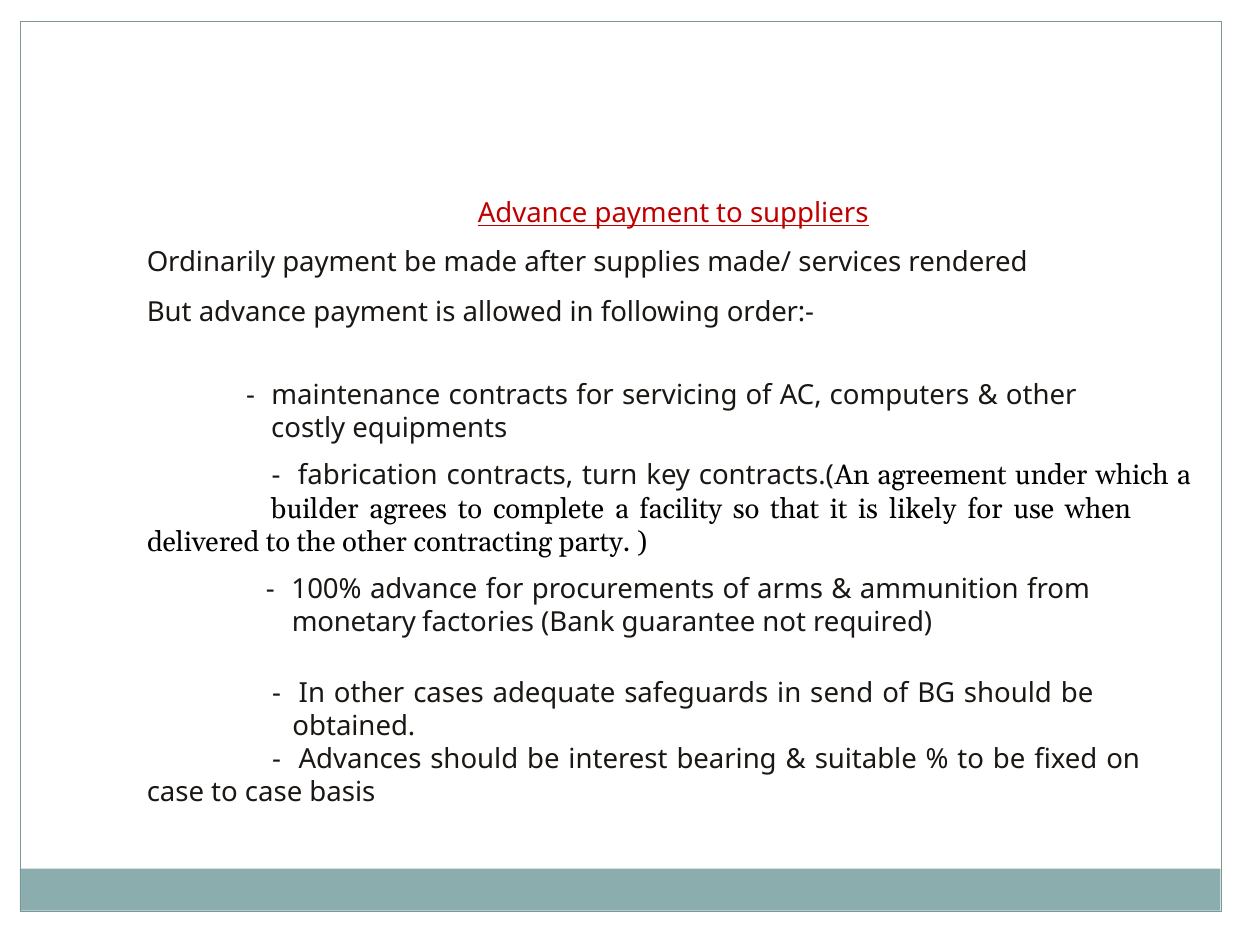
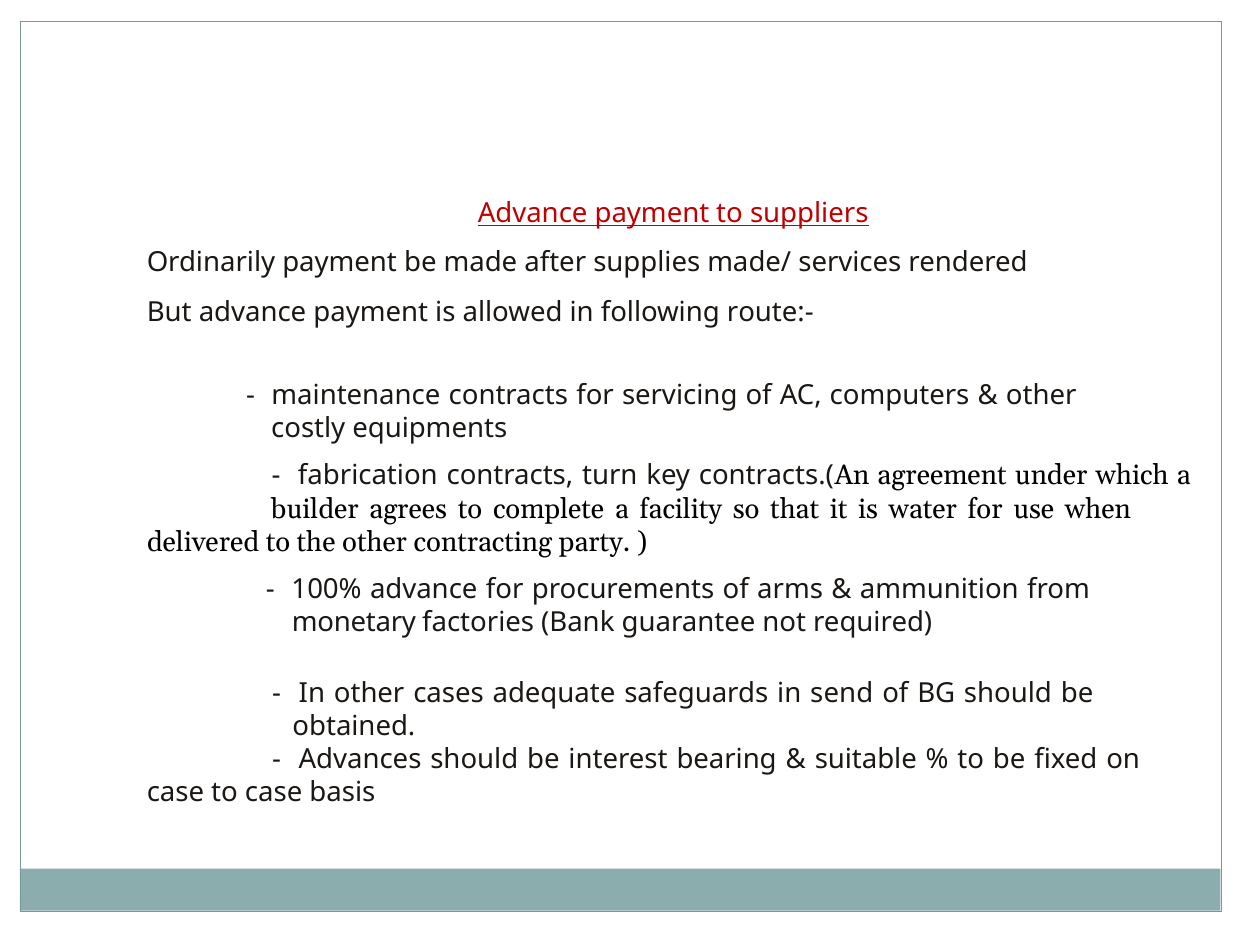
order:-: order:- -> route:-
likely: likely -> water
